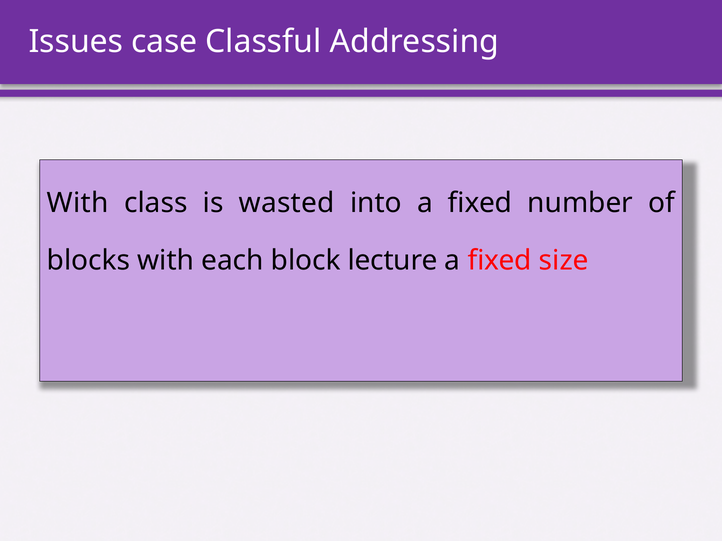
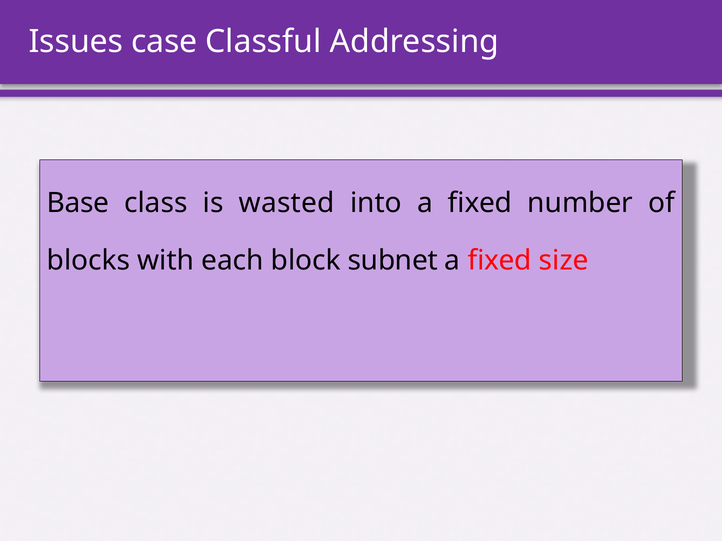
With at (78, 203): With -> Base
lecture: lecture -> subnet
